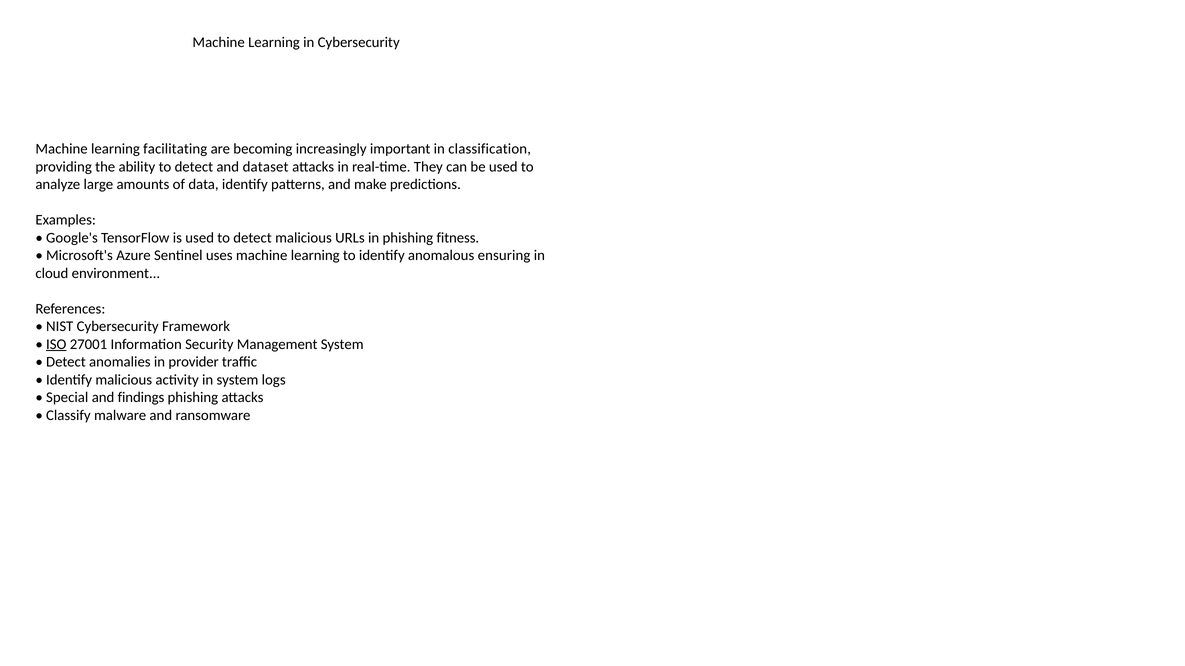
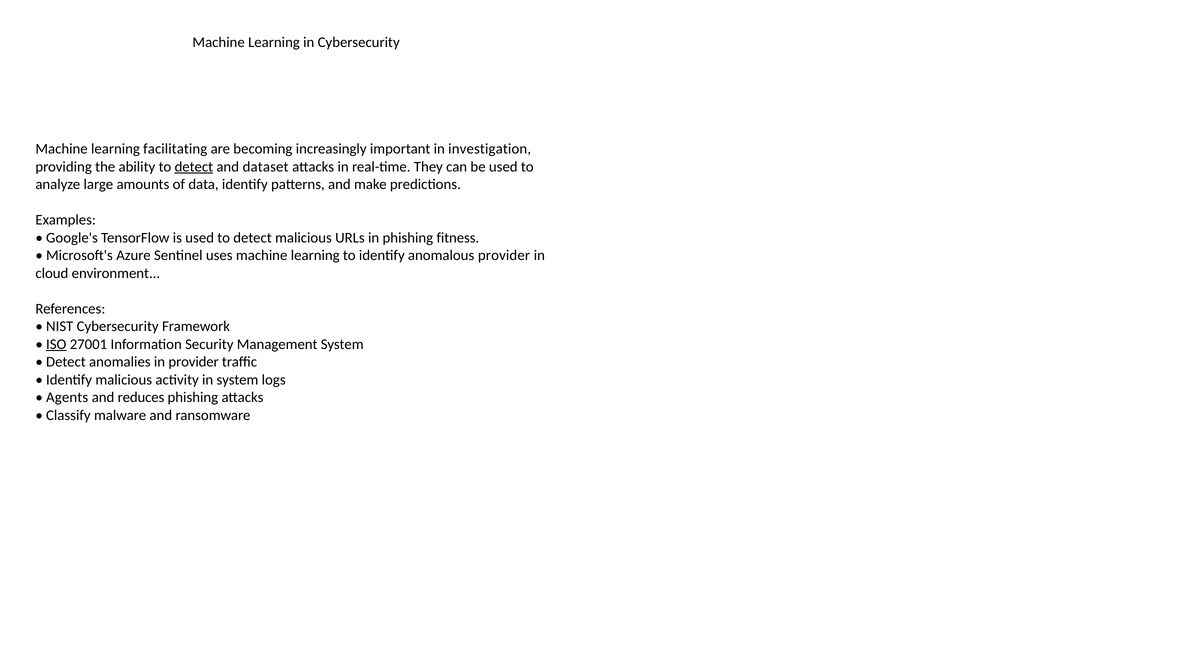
classification: classification -> investigation
detect at (194, 167) underline: none -> present
anomalous ensuring: ensuring -> provider
Special: Special -> Agents
findings: findings -> reduces
